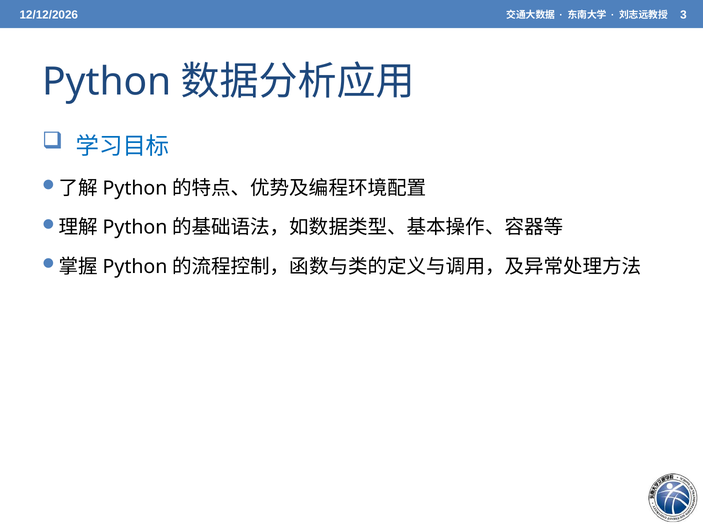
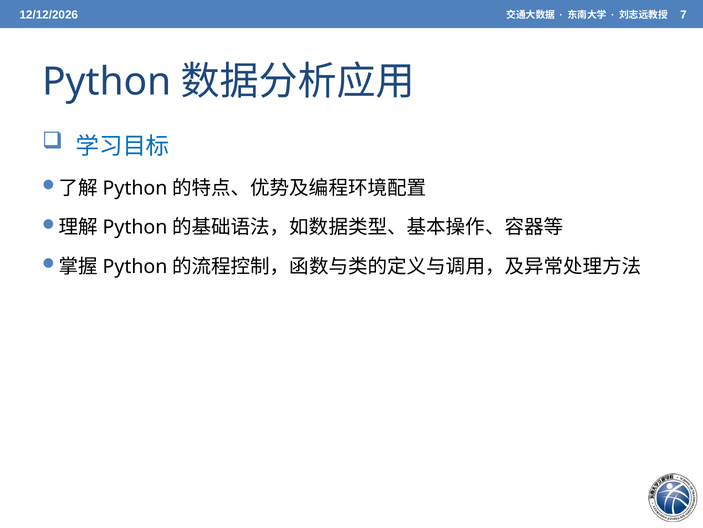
3: 3 -> 7
